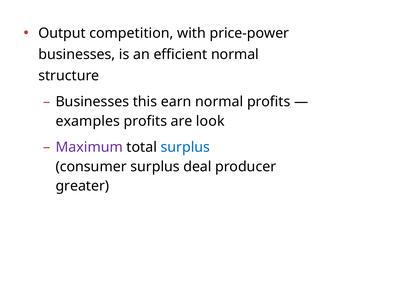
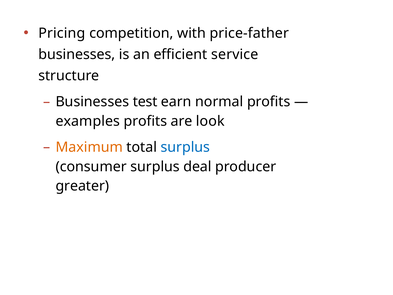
Output: Output -> Pricing
price-power: price-power -> price-father
efficient normal: normal -> service
this: this -> test
Maximum colour: purple -> orange
